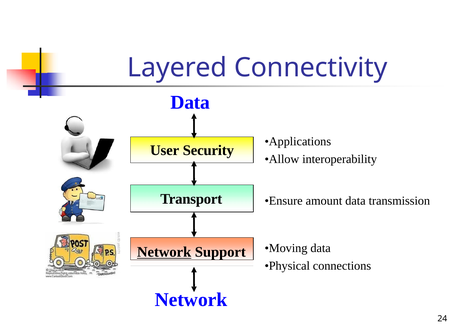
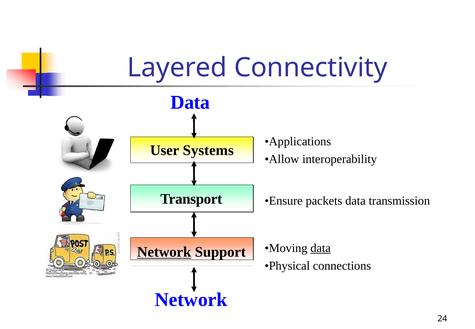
Security: Security -> Systems
amount: amount -> packets
data at (321, 248) underline: none -> present
